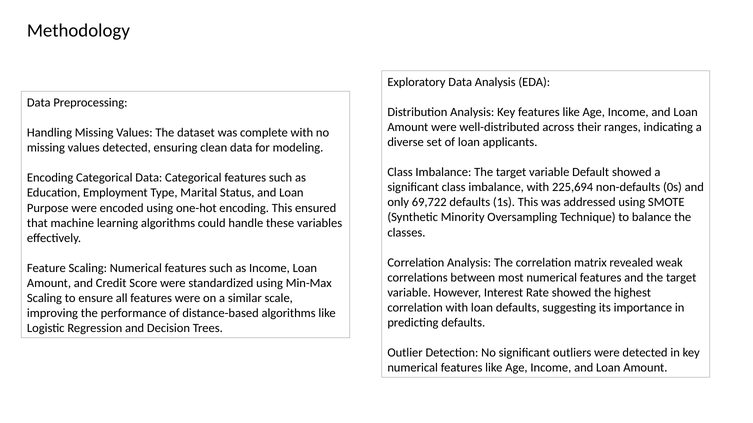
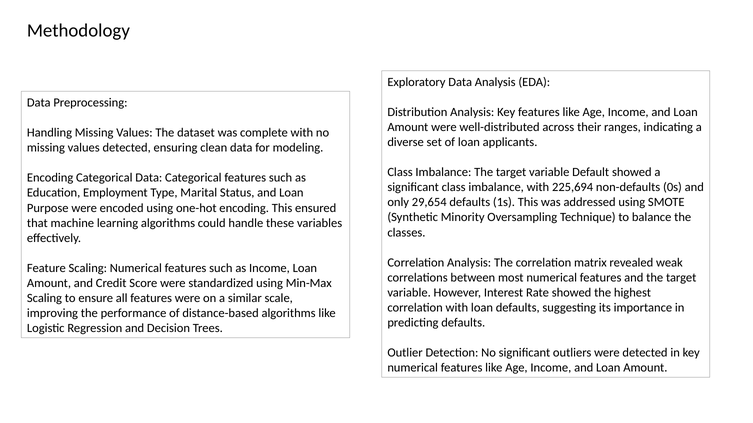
69,722: 69,722 -> 29,654
